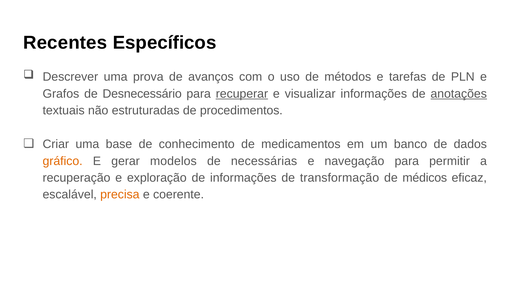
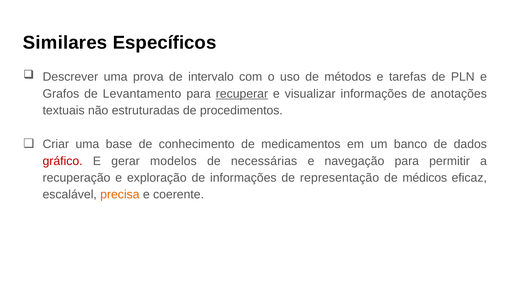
Recentes: Recentes -> Similares
avanços: avanços -> intervalo
Desnecessário: Desnecessário -> Levantamento
anotações underline: present -> none
gráfico colour: orange -> red
transformação: transformação -> representação
